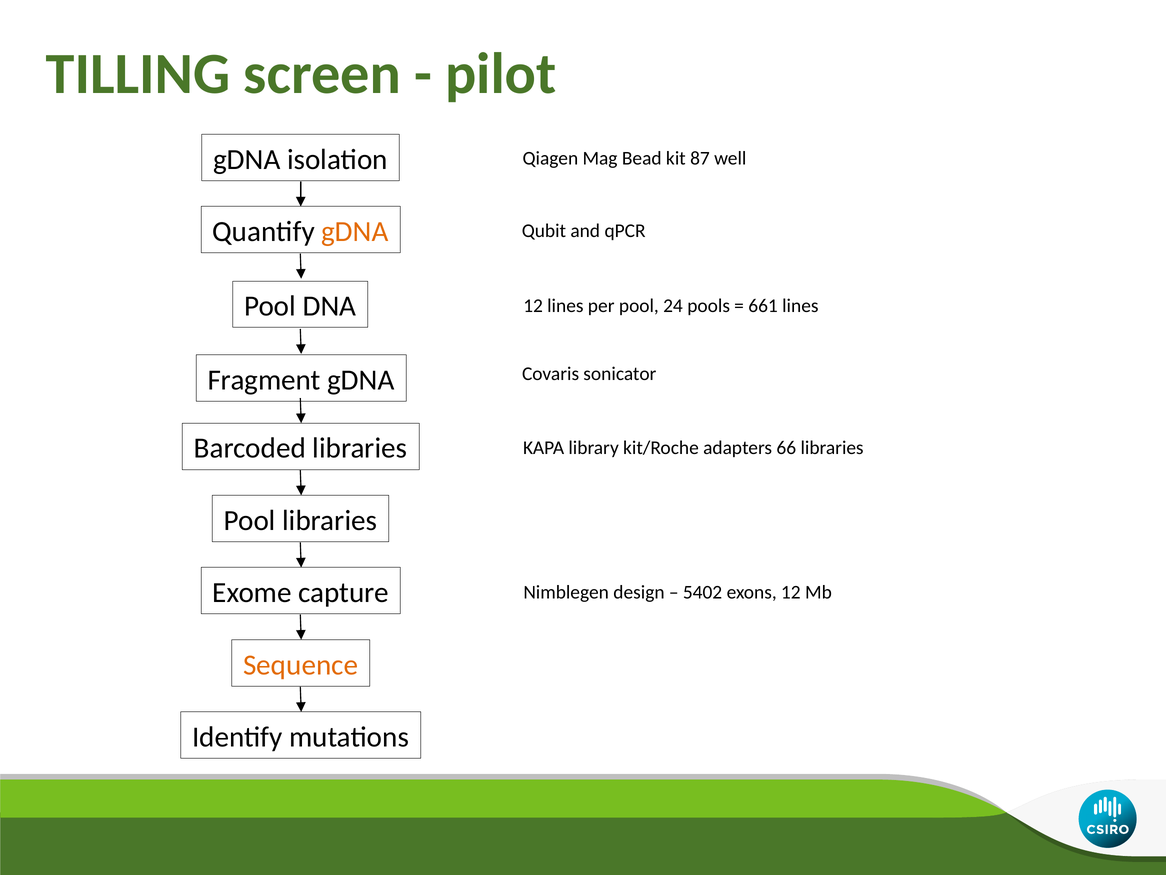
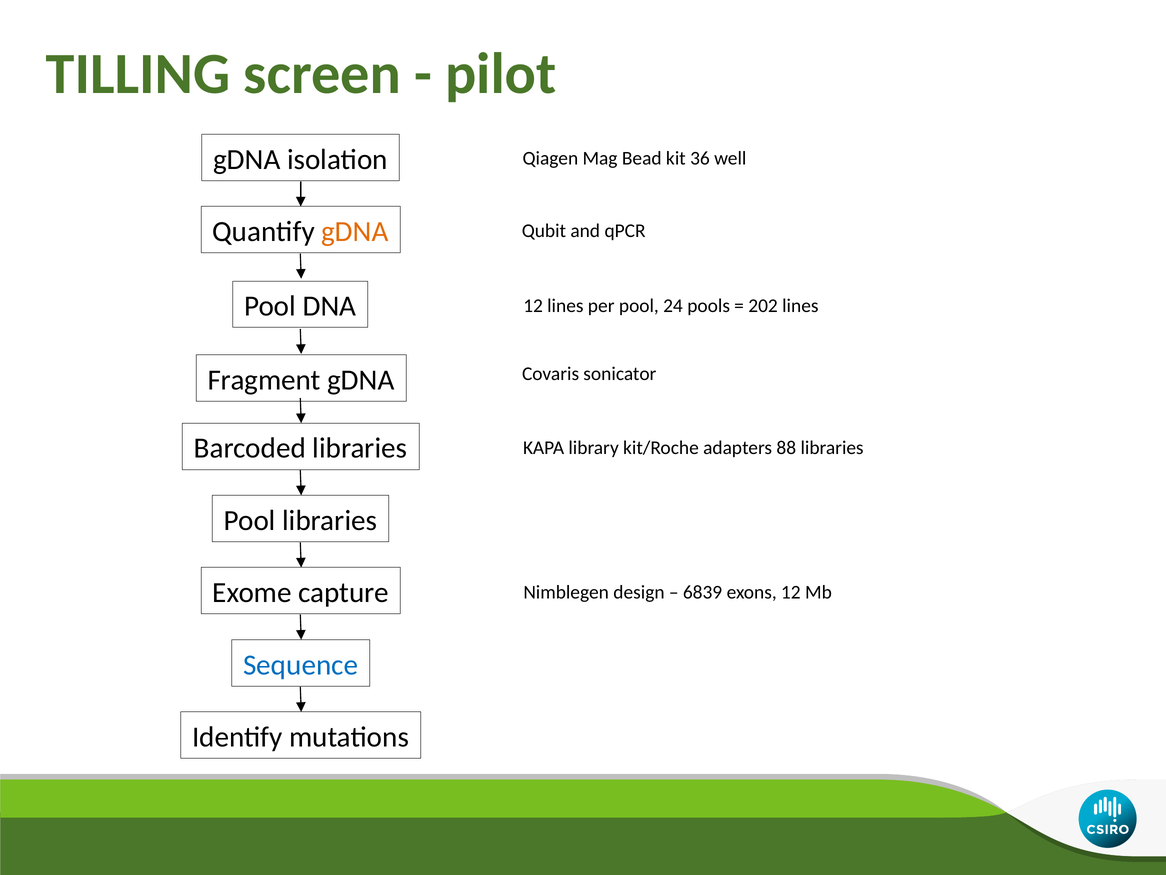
87: 87 -> 36
661: 661 -> 202
66: 66 -> 88
5402: 5402 -> 6839
Sequence colour: orange -> blue
